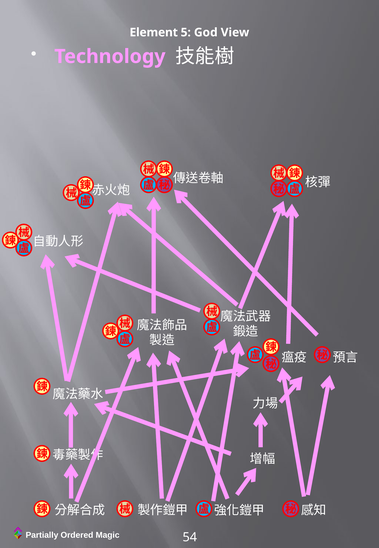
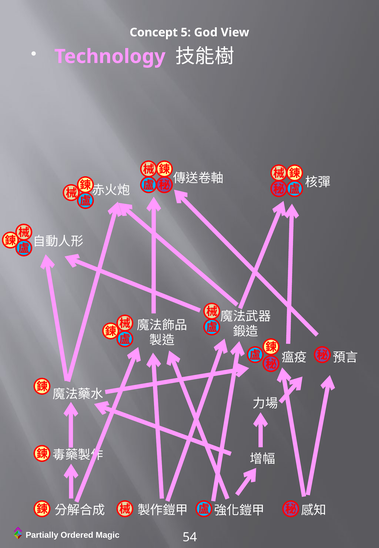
Element: Element -> Concept
